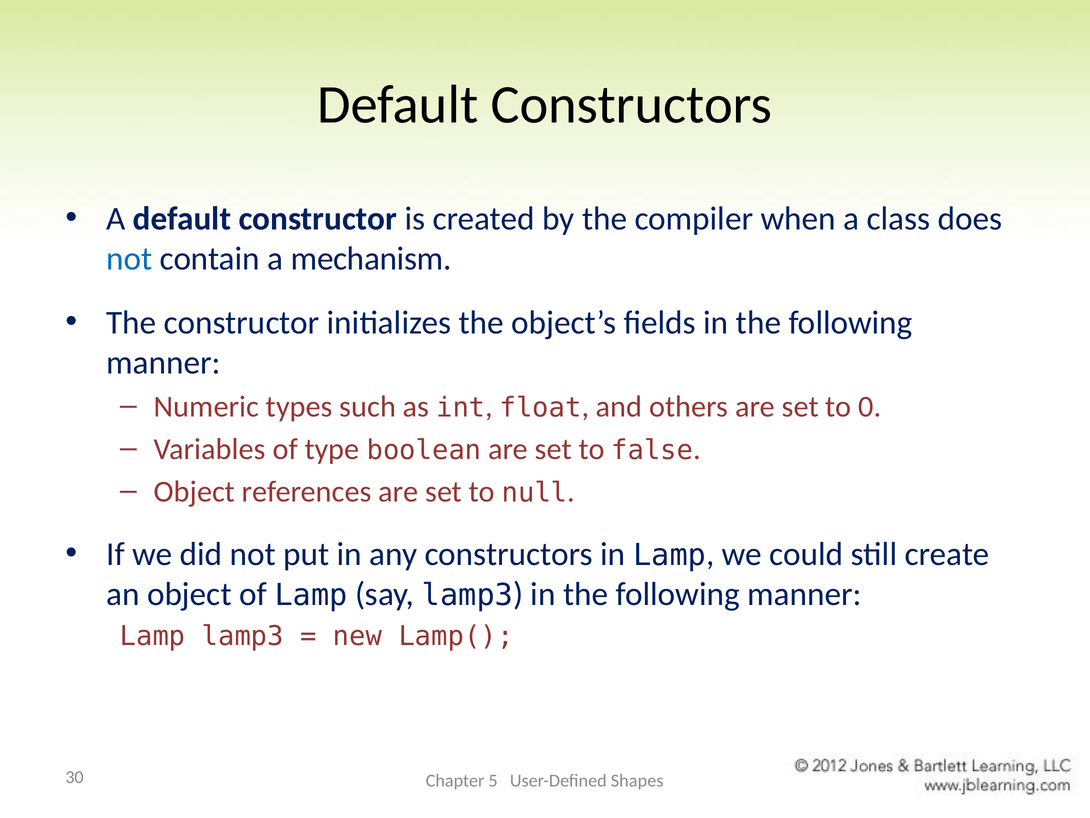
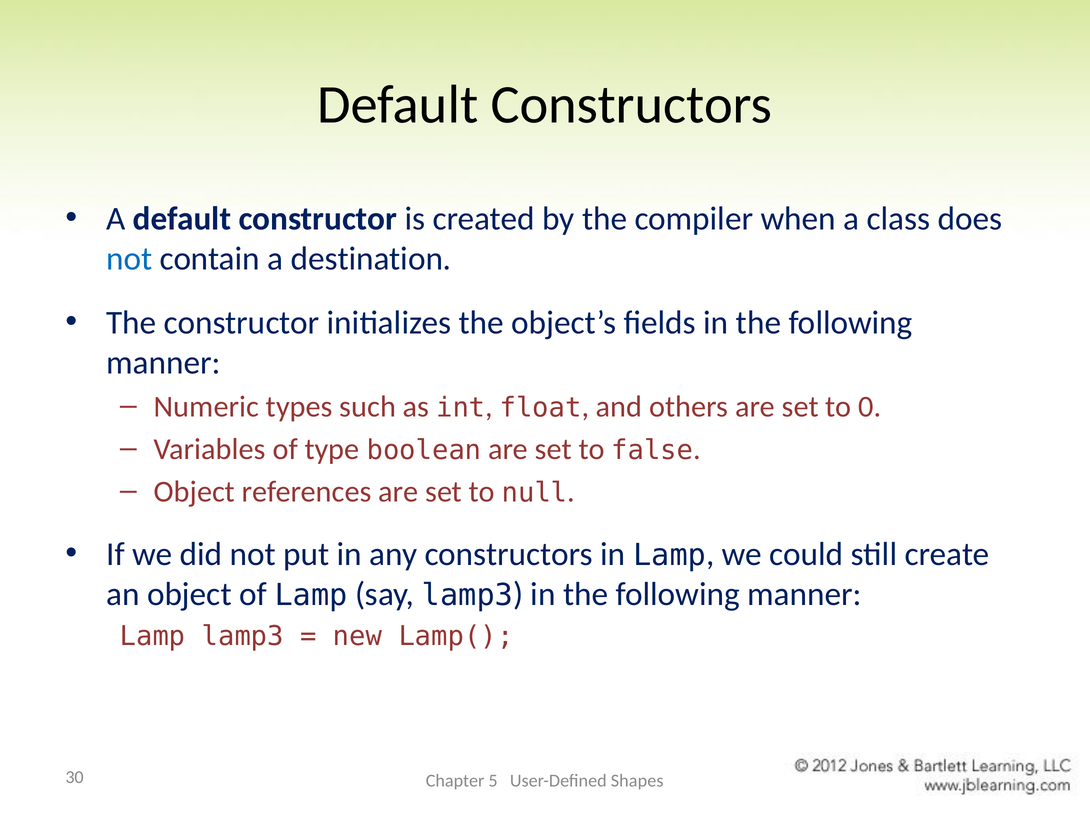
mechanism: mechanism -> destination
